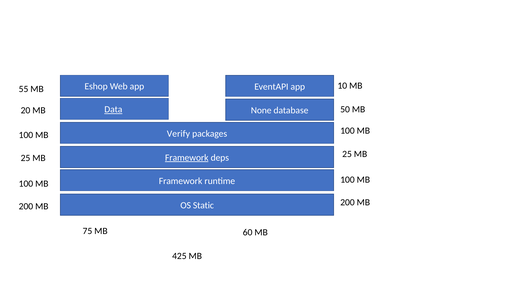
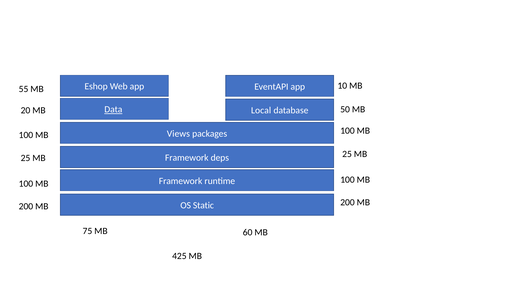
None: None -> Local
Verify: Verify -> Views
Framework at (187, 158) underline: present -> none
